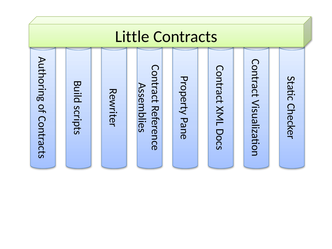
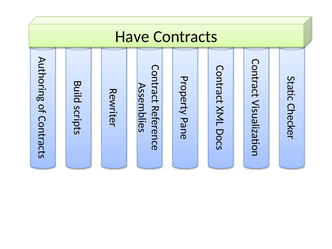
Little: Little -> Have
